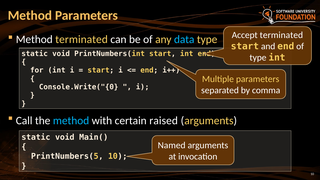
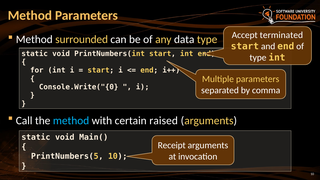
Method terminated: terminated -> surrounded
data colour: light blue -> white
Named: Named -> Receipt
